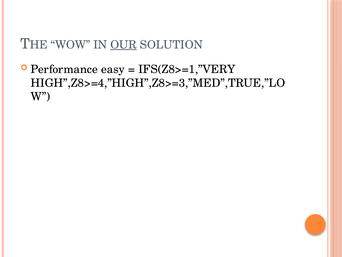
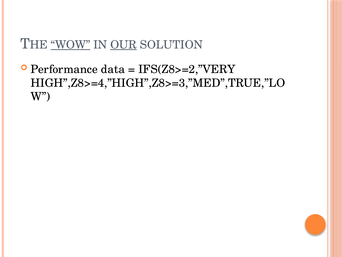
WOW underline: none -> present
easy: easy -> data
IFS(Z8>=1,”VERY: IFS(Z8>=1,”VERY -> IFS(Z8>=2,”VERY
